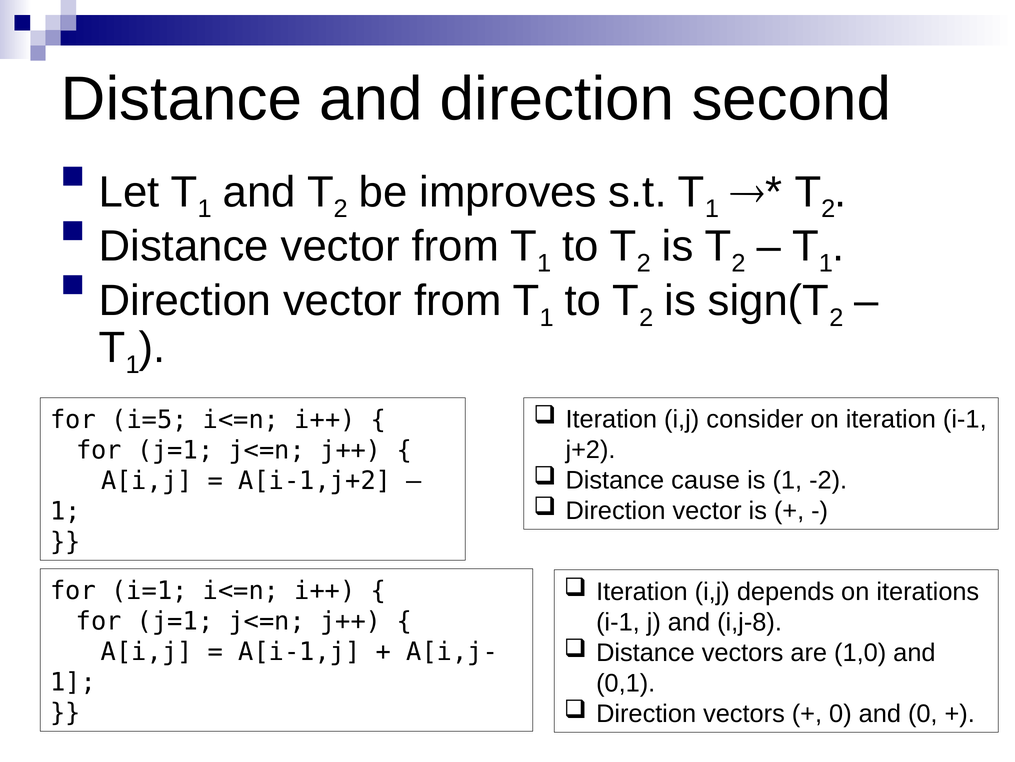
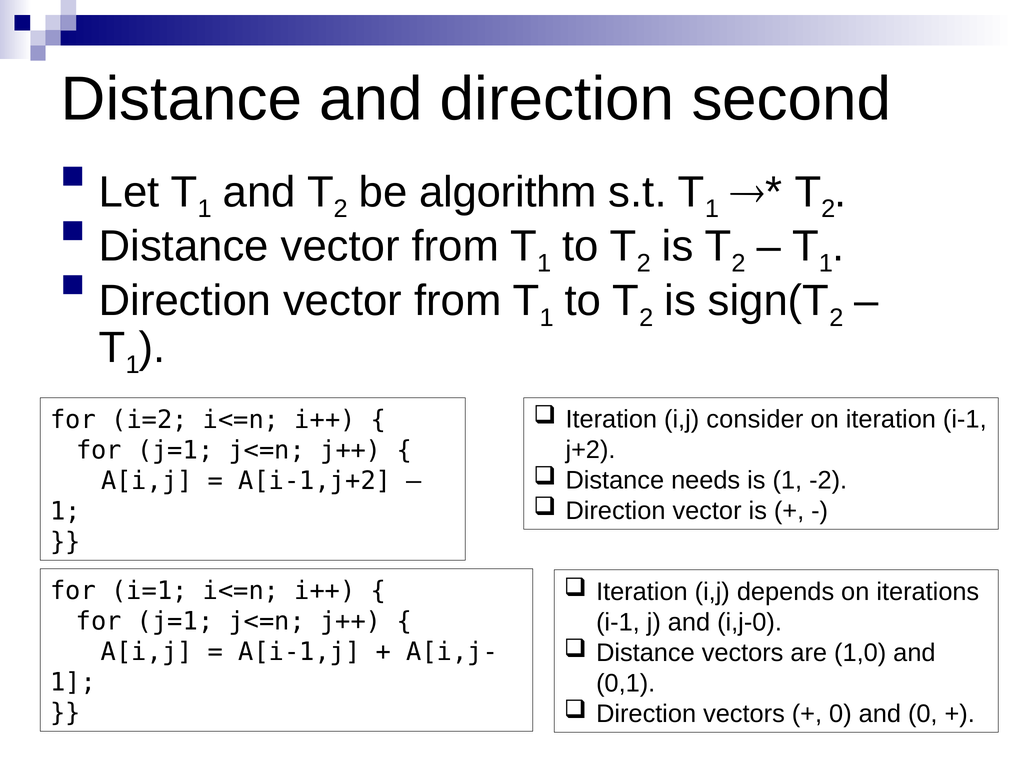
improves: improves -> algorithm
i=5: i=5 -> i=2
cause: cause -> needs
i,j-8: i,j-8 -> i,j-0
